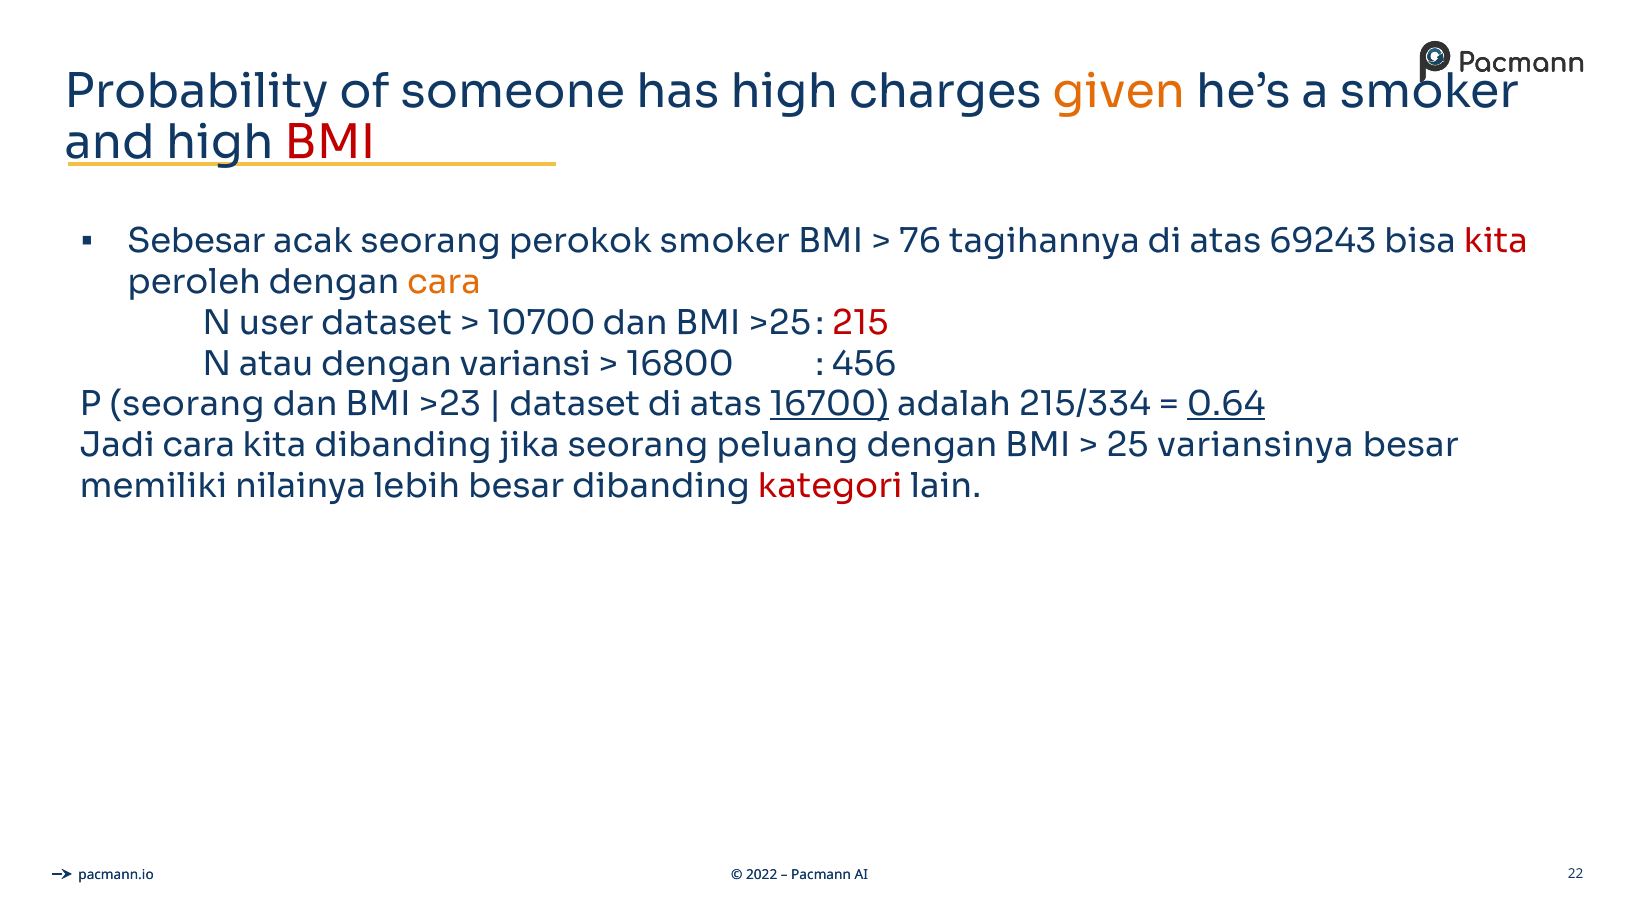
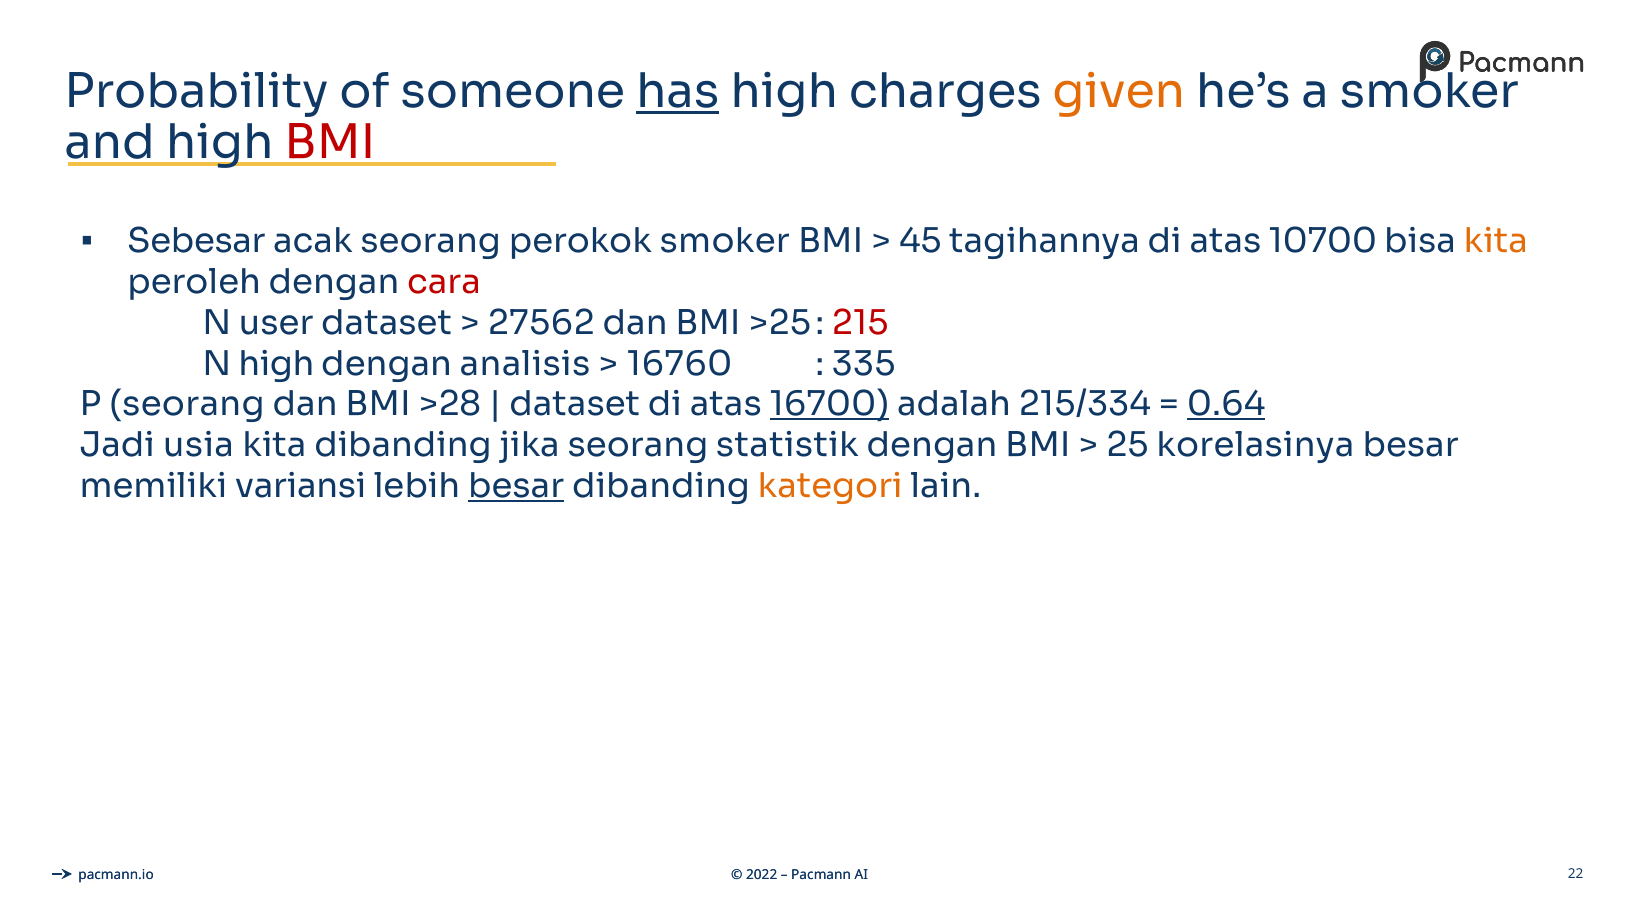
has underline: none -> present
76: 76 -> 45
69243: 69243 -> 10700
kita at (1496, 241) colour: red -> orange
cara at (444, 282) colour: orange -> red
10700: 10700 -> 27562
N atau: atau -> high
variansi: variansi -> analisis
16800: 16800 -> 16760
456: 456 -> 335
>23: >23 -> >28
Jadi cara: cara -> usia
peluang: peluang -> statistik
variansinya: variansinya -> korelasinya
nilainya: nilainya -> variansi
besar at (516, 487) underline: none -> present
kategori colour: red -> orange
